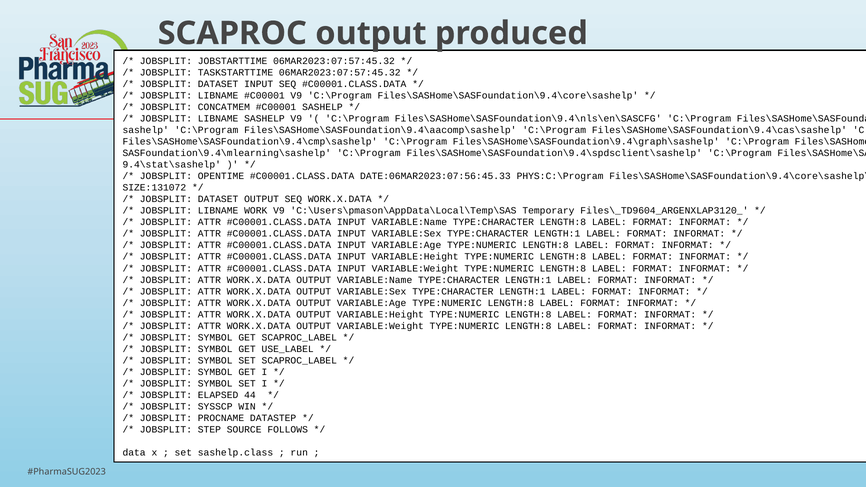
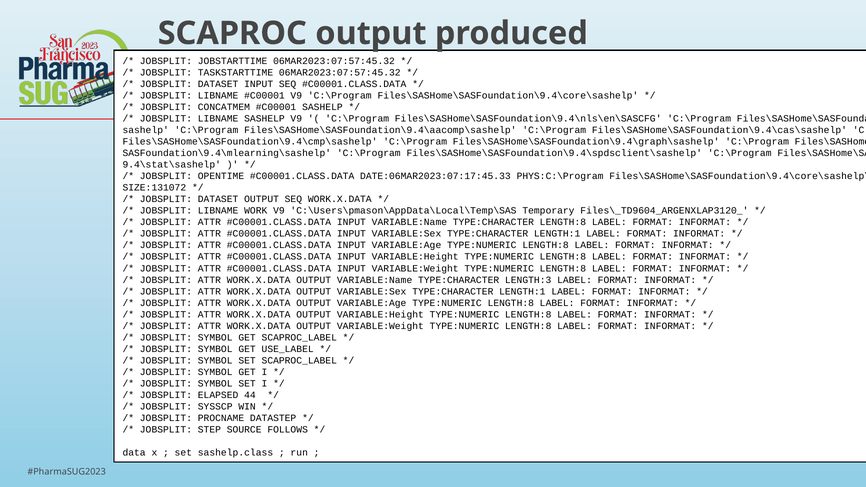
DATE:06MAR2023:07:56:45.33: DATE:06MAR2023:07:56:45.33 -> DATE:06MAR2023:07:17:45.33
VARIABLE:Name TYPE:CHARACTER LENGTH:1: LENGTH:1 -> LENGTH:3
